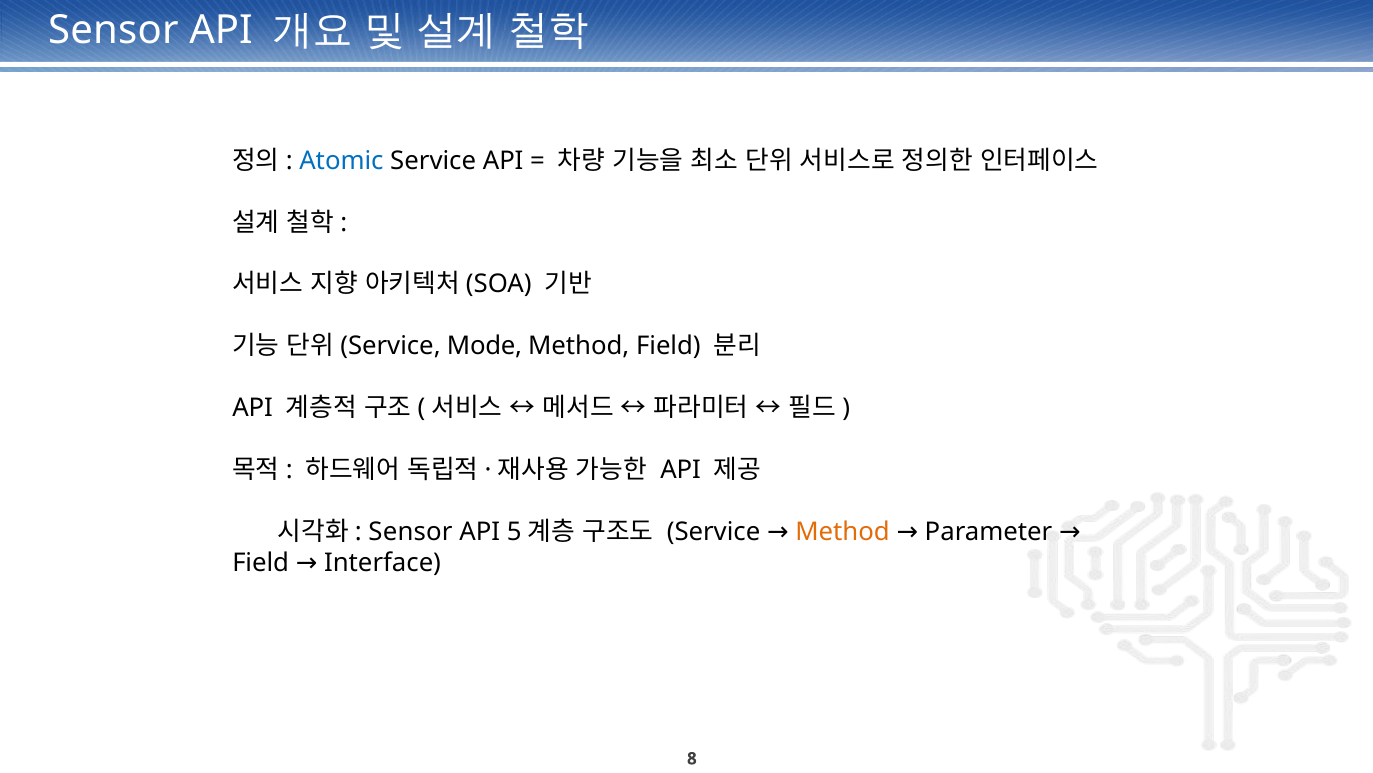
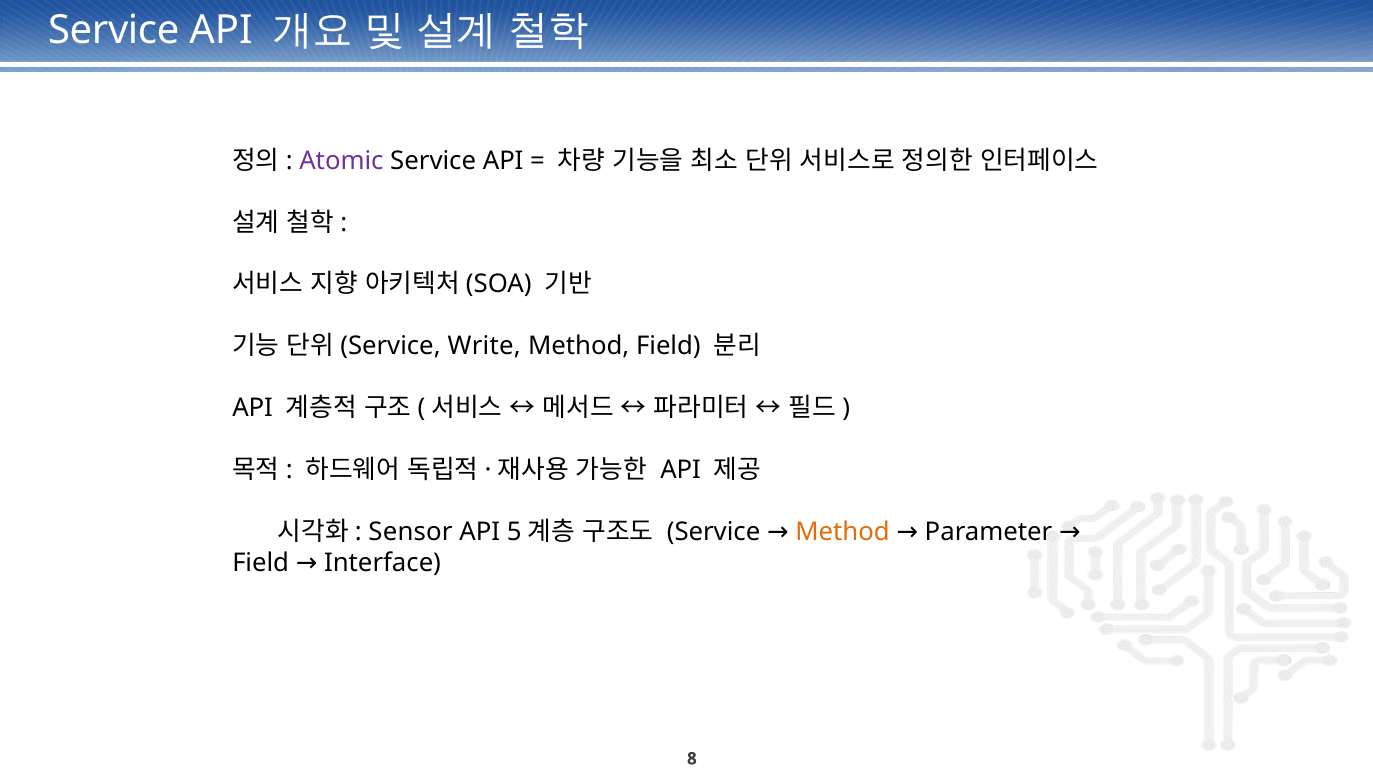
Sensor at (113, 31): Sensor -> Service
Atomic colour: blue -> purple
Mode: Mode -> Write
